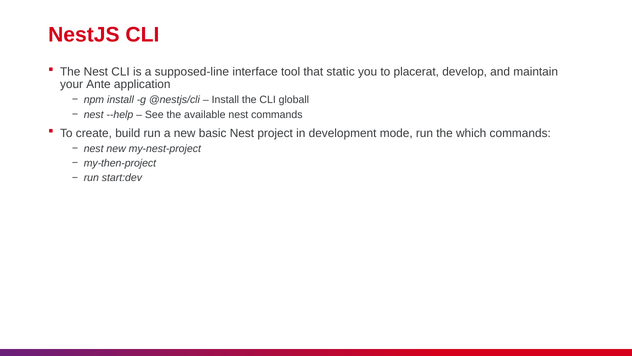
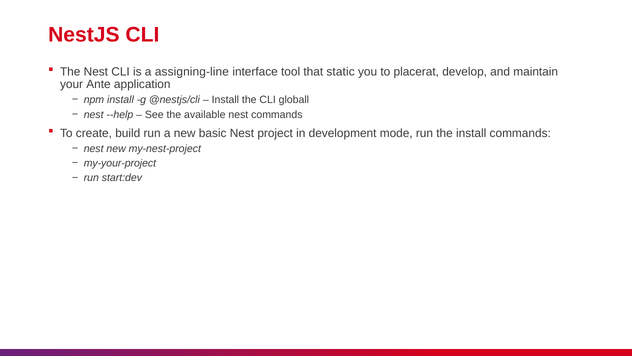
supposed-line: supposed-line -> assigning-line
the which: which -> install
my-then-project: my-then-project -> my-your-project
